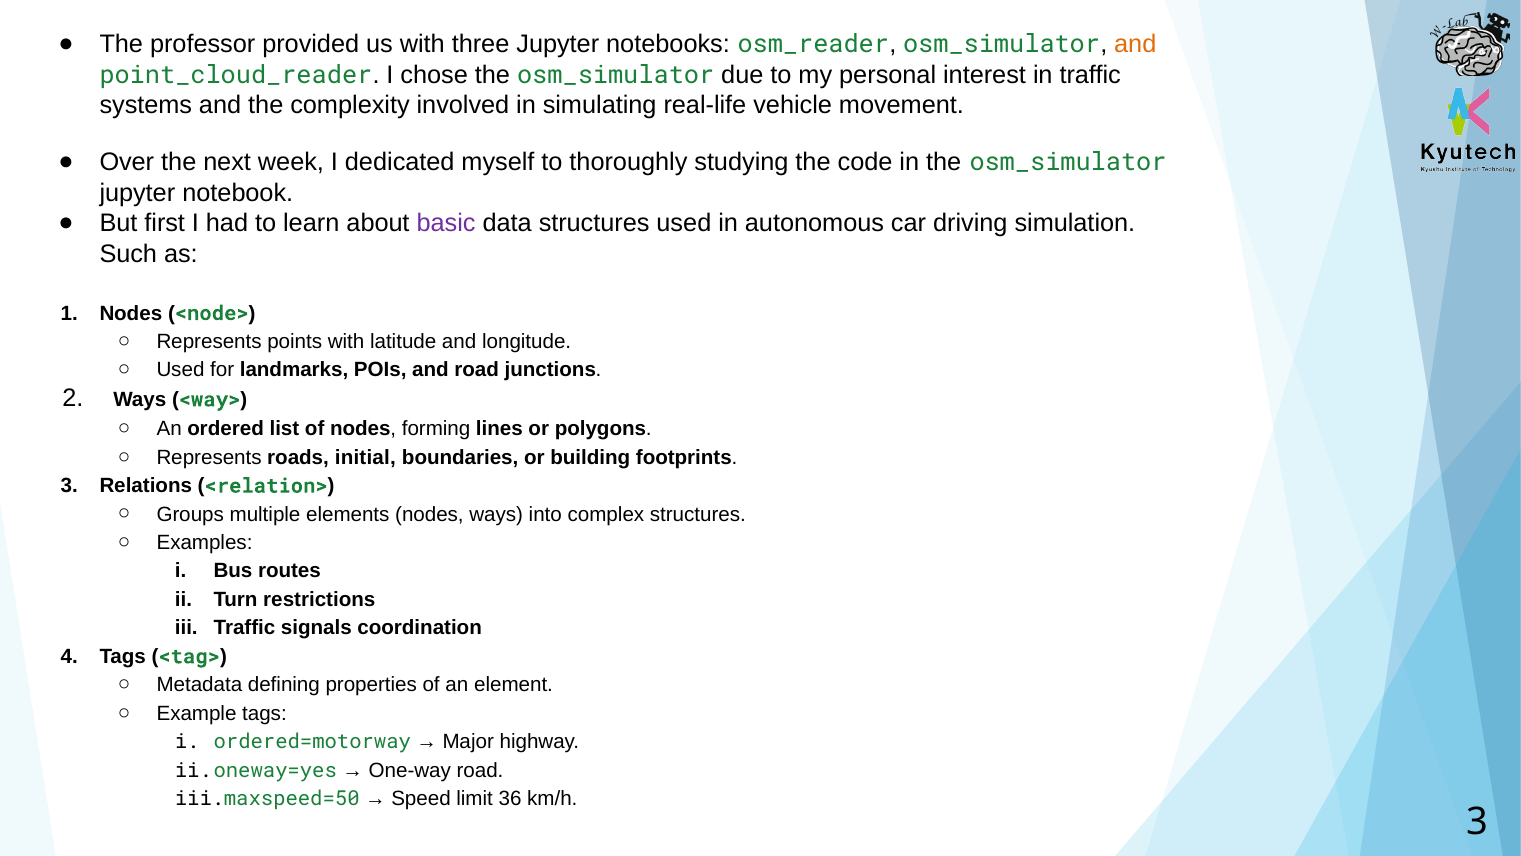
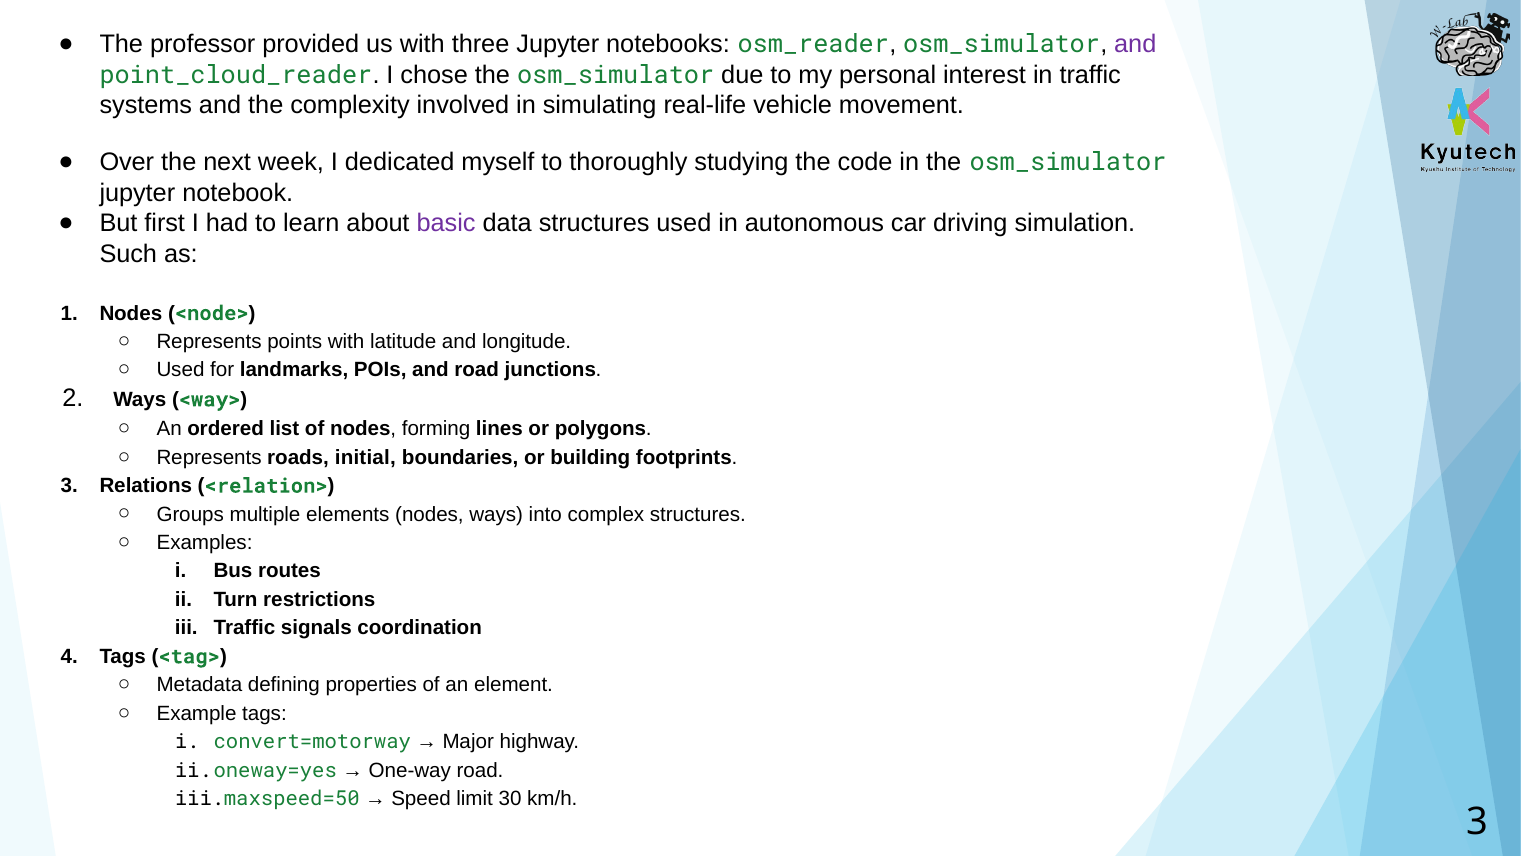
and at (1135, 45) colour: orange -> purple
ordered=motorway: ordered=motorway -> convert=motorway
36: 36 -> 30
